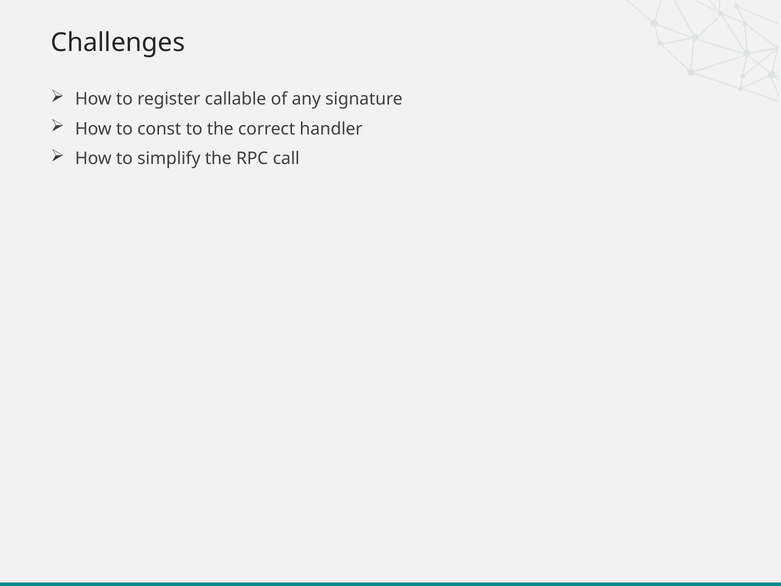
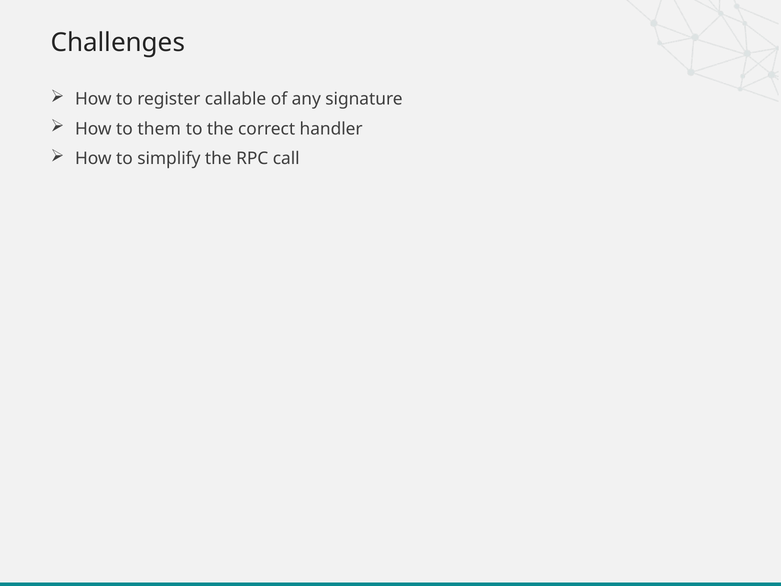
const: const -> them
